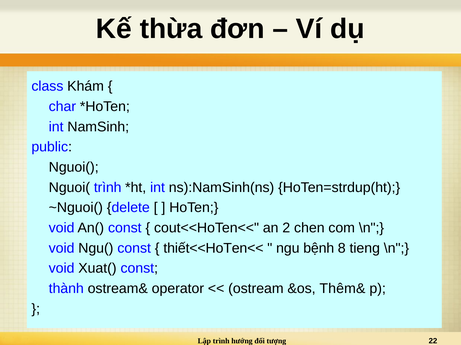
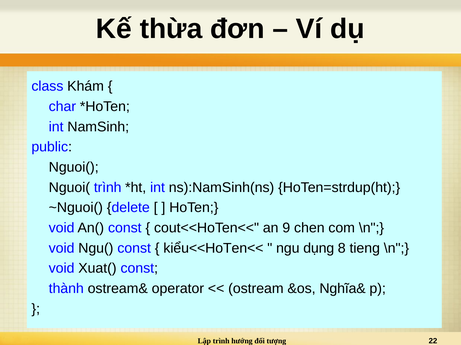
2: 2 -> 9
thiết<<HoTen<<: thiết<<HoTen<< -> kiểu<<HoTen<<
bệnh: bệnh -> dụng
Thêm&: Thêm& -> Nghĩa&
